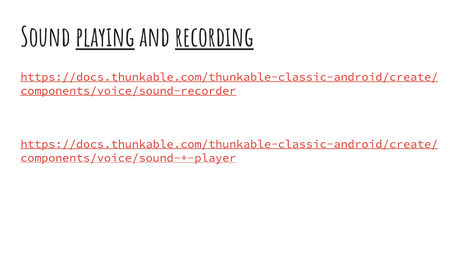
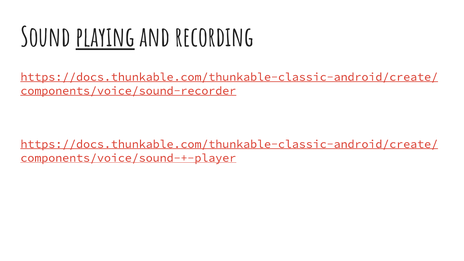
recording underline: present -> none
